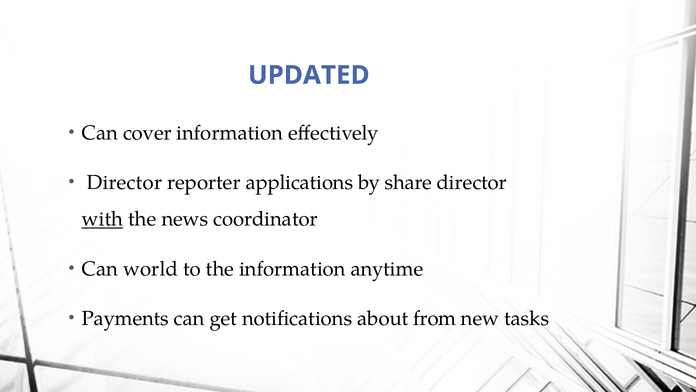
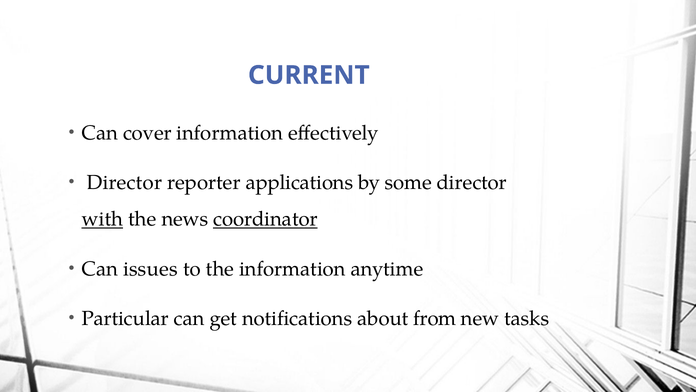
UPDATED: UPDATED -> CURRENT
share: share -> some
coordinator underline: none -> present
world: world -> issues
Payments: Payments -> Particular
